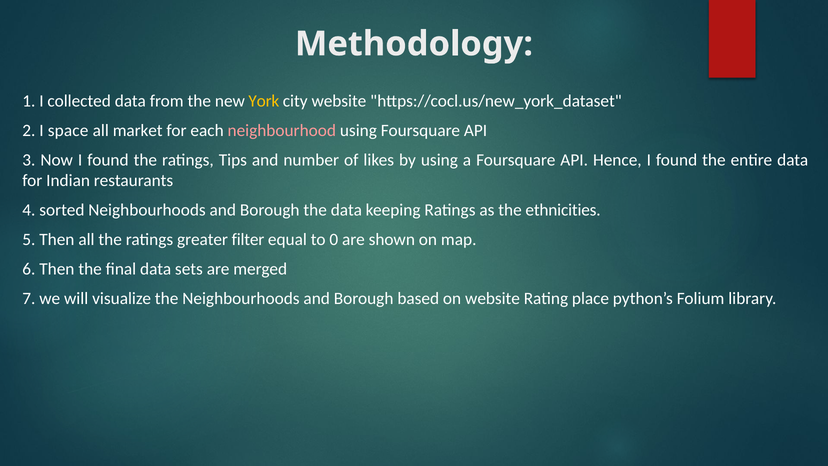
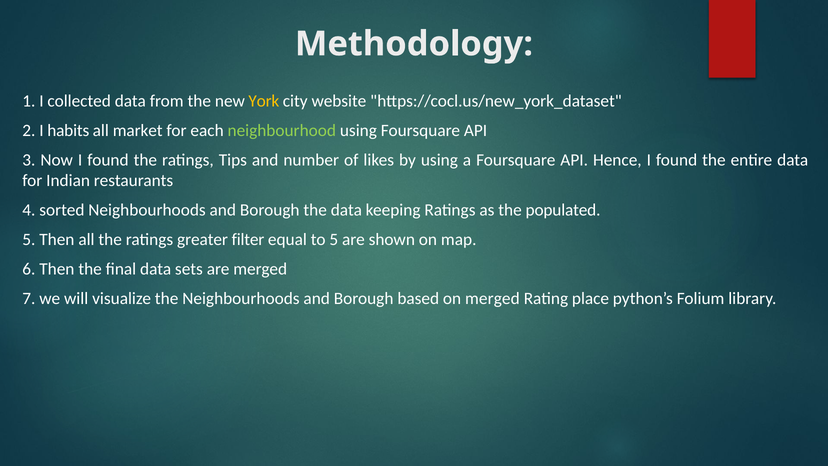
space: space -> habits
neighbourhood colour: pink -> light green
ethnicities: ethnicities -> populated
to 0: 0 -> 5
on website: website -> merged
